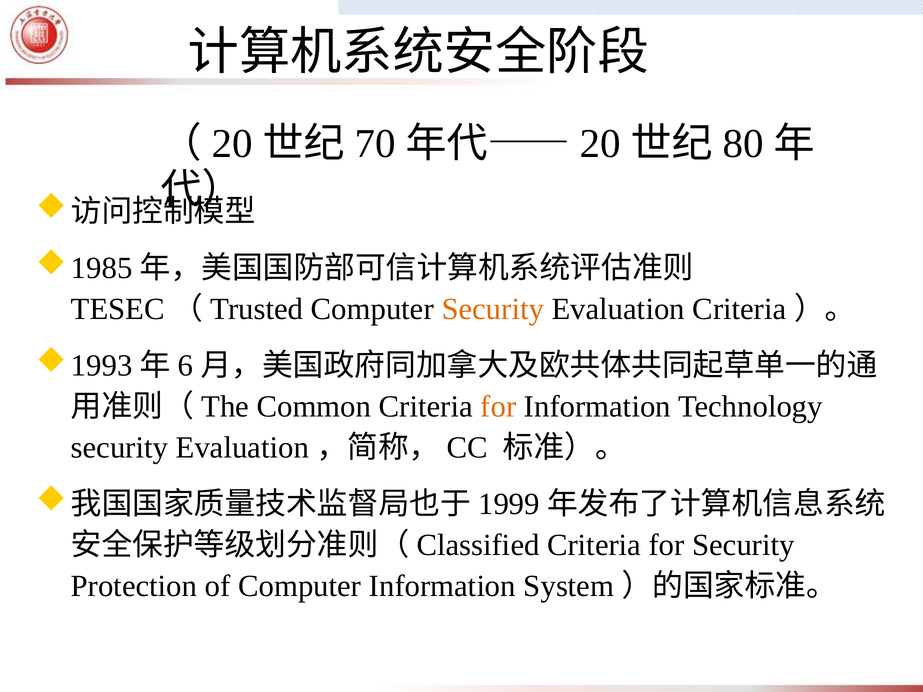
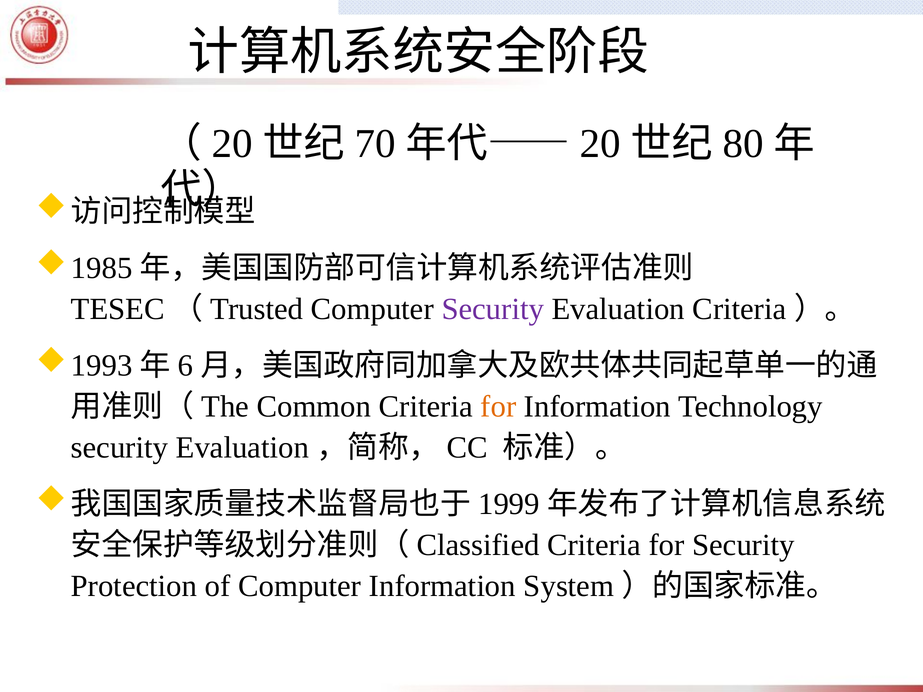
Security at (493, 309) colour: orange -> purple
